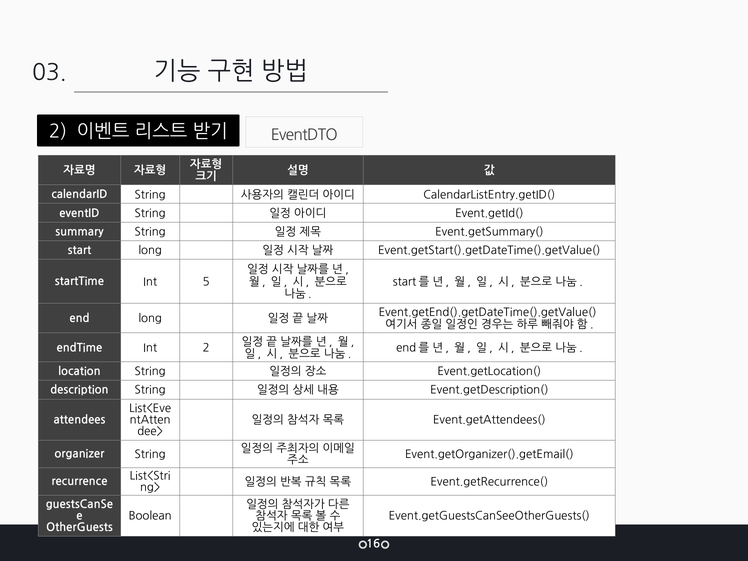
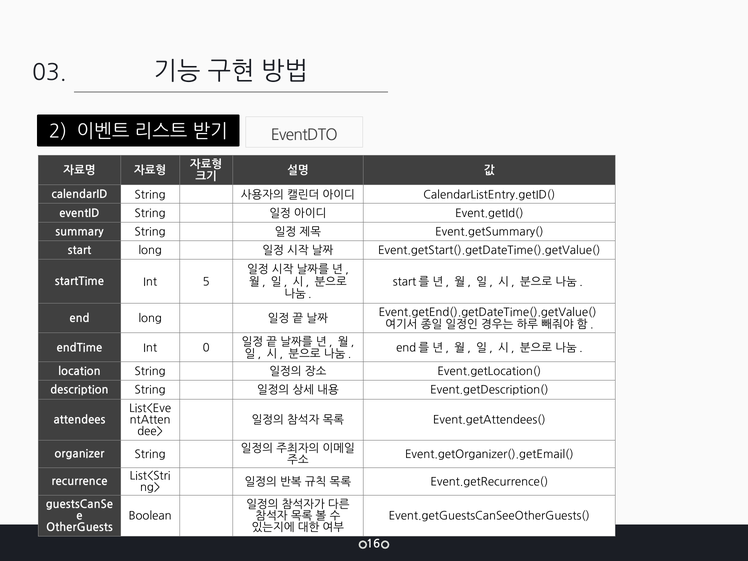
Int 2: 2 -> 0
